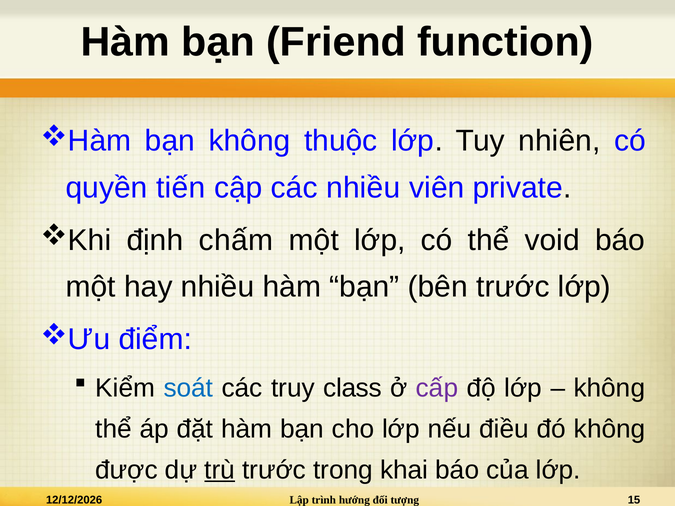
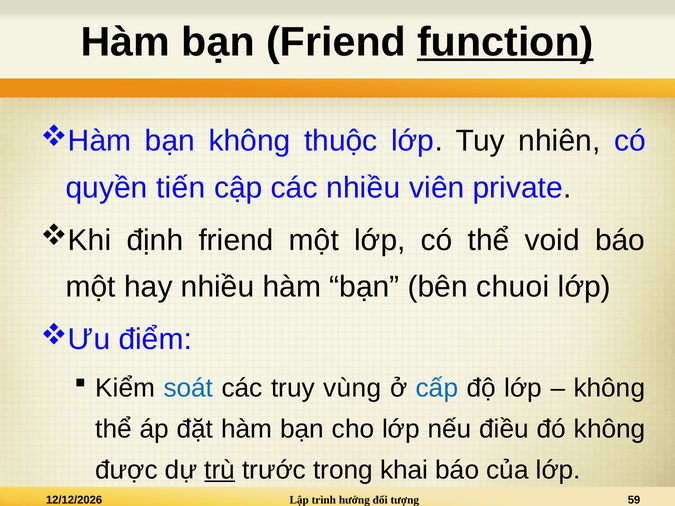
function underline: none -> present
định chấm: chấm -> friend
bên trước: trước -> chuoi
class: class -> vùng
cấp colour: purple -> blue
15: 15 -> 59
